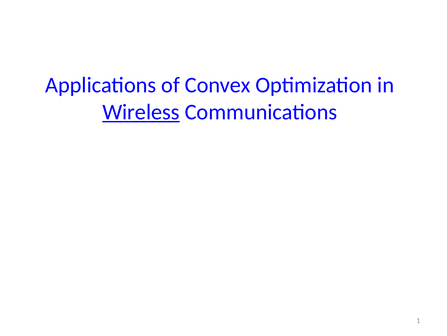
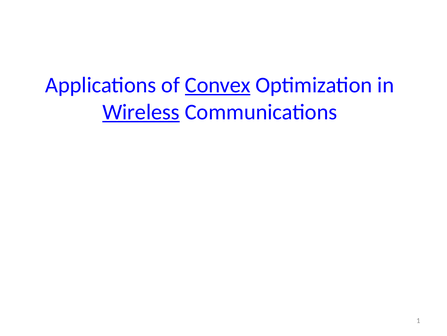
Convex underline: none -> present
